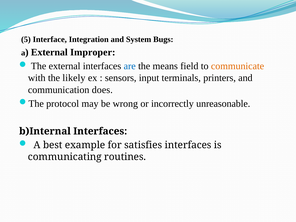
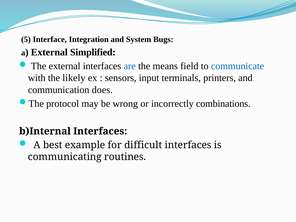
Improper: Improper -> Simplified
communicate colour: orange -> blue
unreasonable: unreasonable -> combinations
satisfies: satisfies -> difficult
